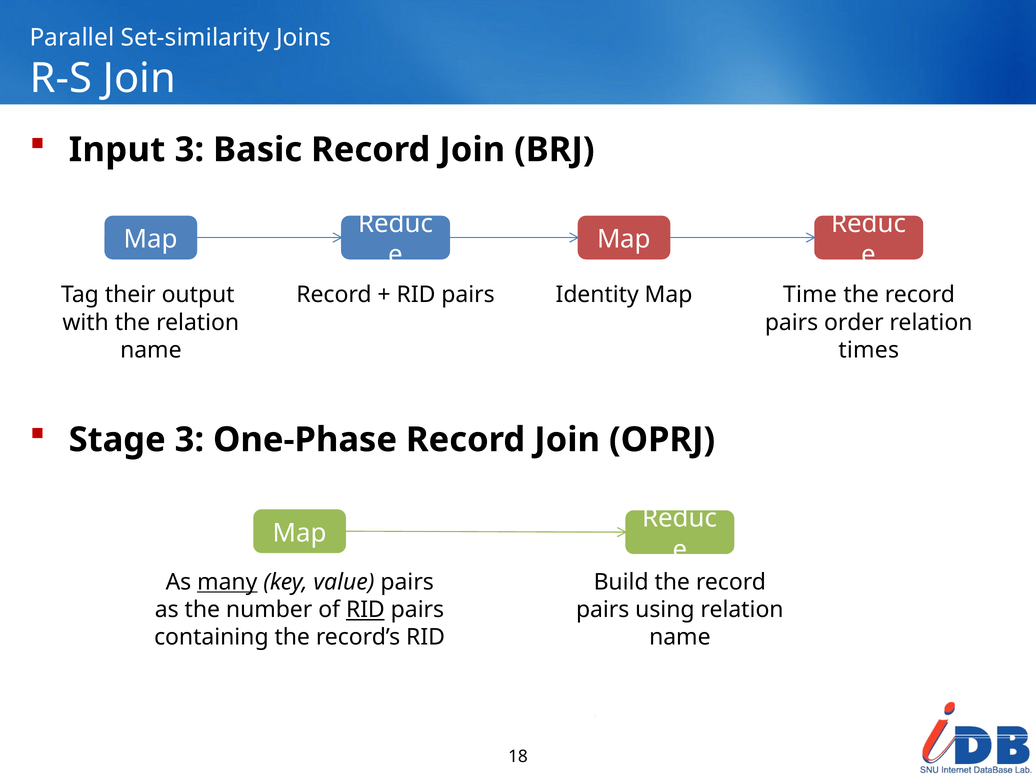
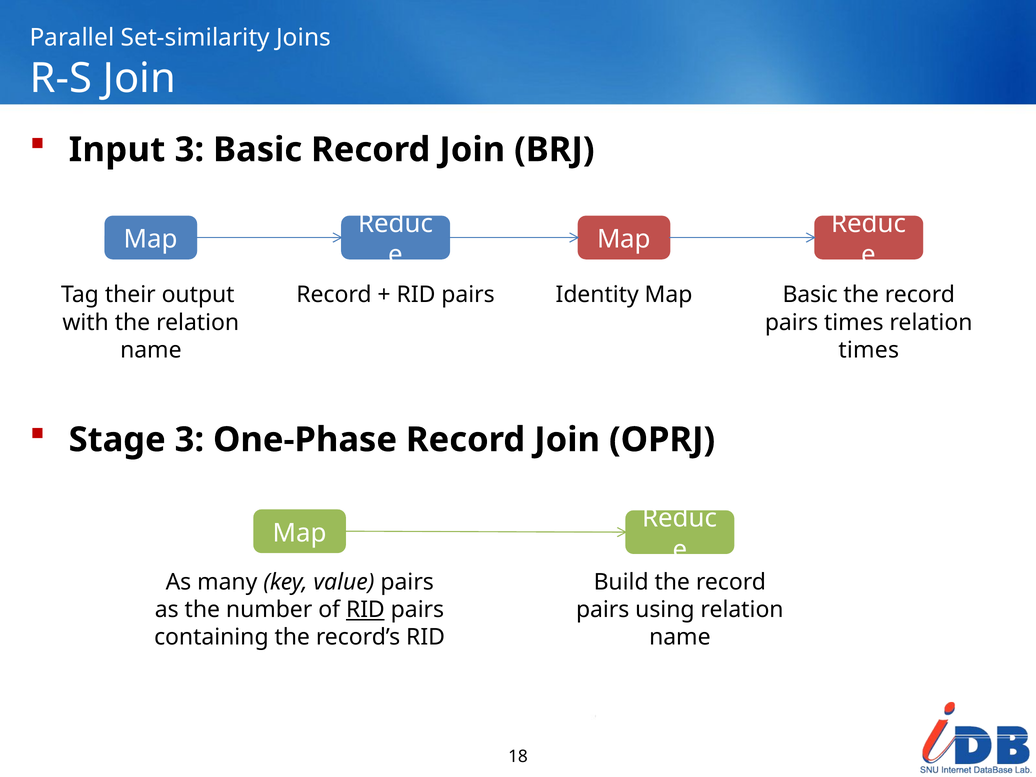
Time at (810, 295): Time -> Basic
pairs order: order -> times
many underline: present -> none
